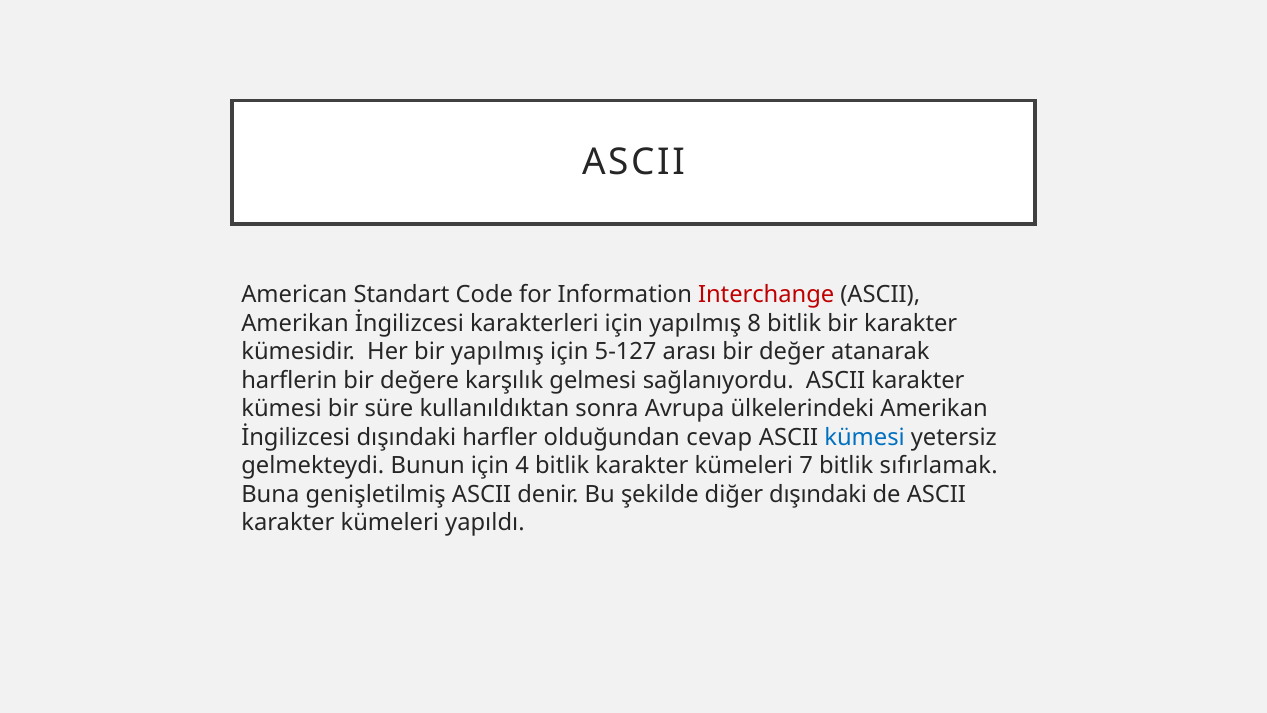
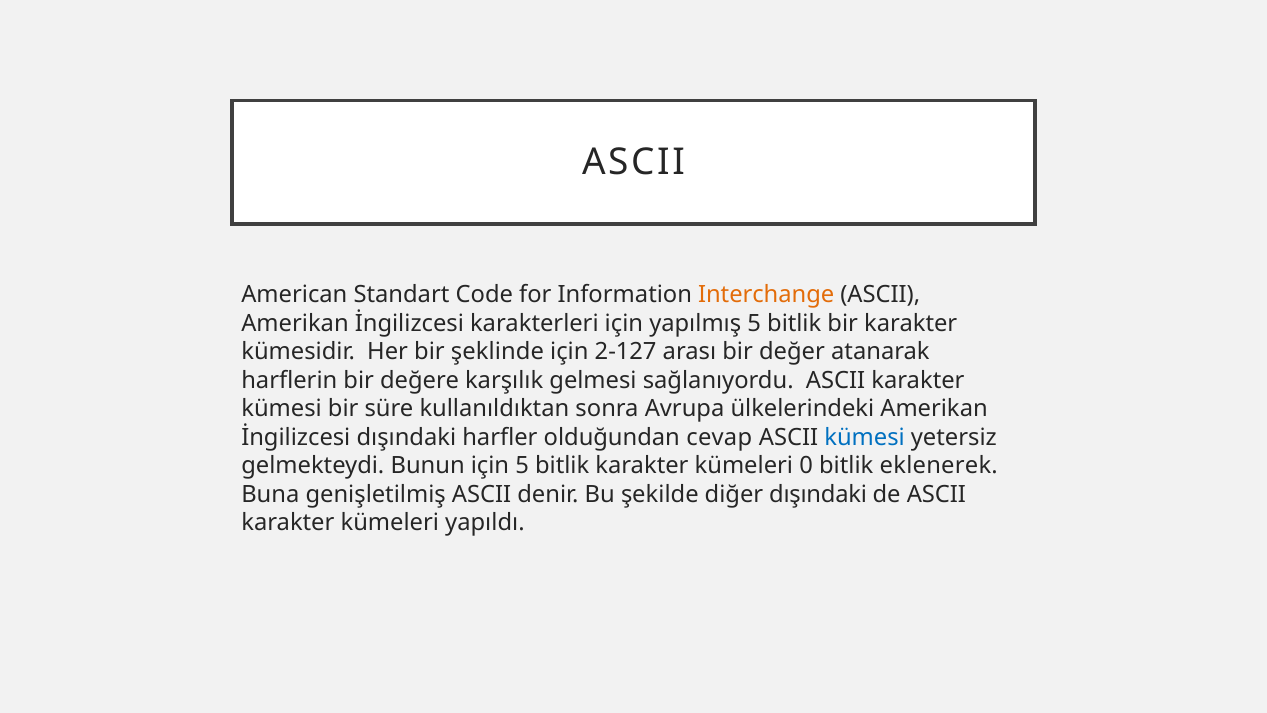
Interchange colour: red -> orange
yapılmış 8: 8 -> 5
bir yapılmış: yapılmış -> şeklinde
5-127: 5-127 -> 2-127
için 4: 4 -> 5
7: 7 -> 0
sıfırlamak: sıfırlamak -> eklenerek
